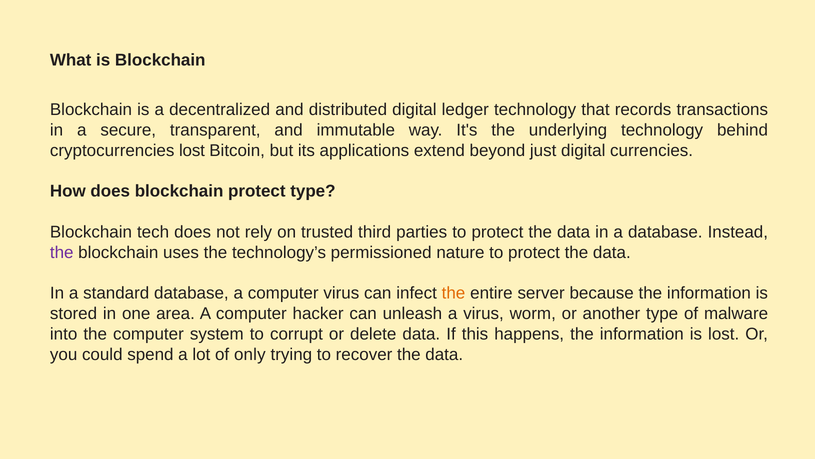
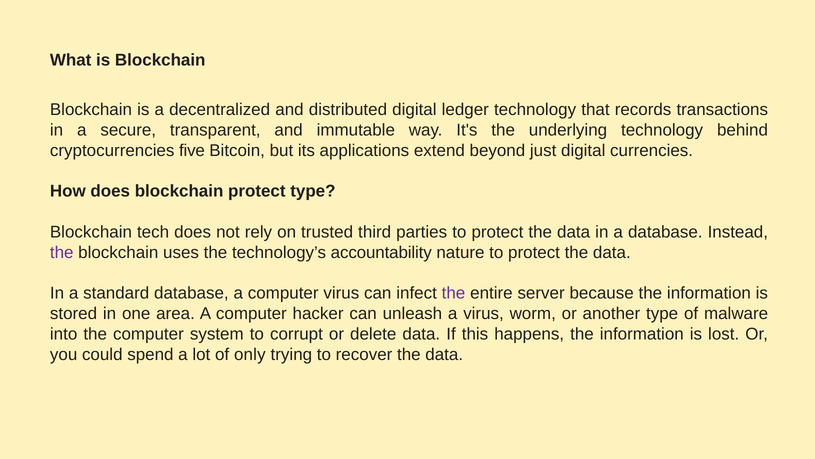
cryptocurrencies lost: lost -> five
permissioned: permissioned -> accountability
the at (454, 293) colour: orange -> purple
